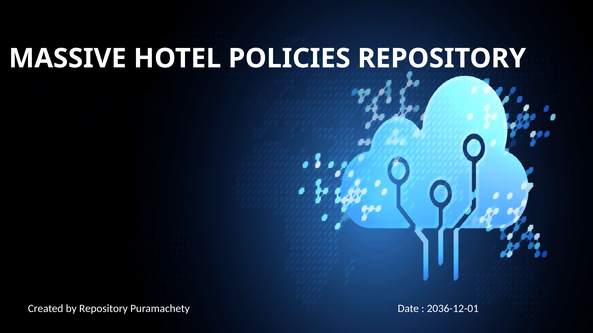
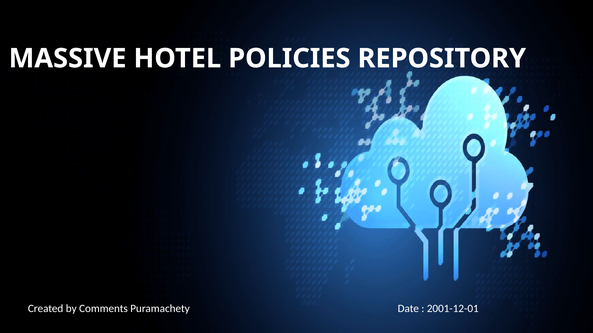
by Repository: Repository -> Comments
2036-12-01: 2036-12-01 -> 2001-12-01
